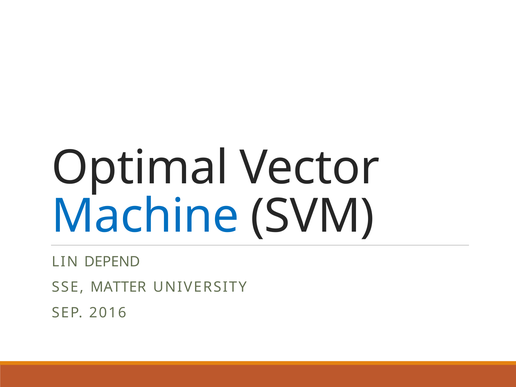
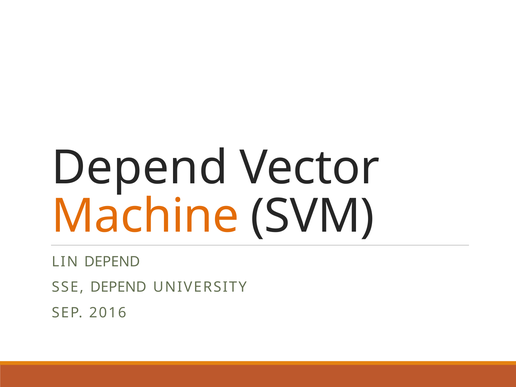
Optimal at (140, 168): Optimal -> Depend
Machine colour: blue -> orange
SSE MATTER: MATTER -> DEPEND
